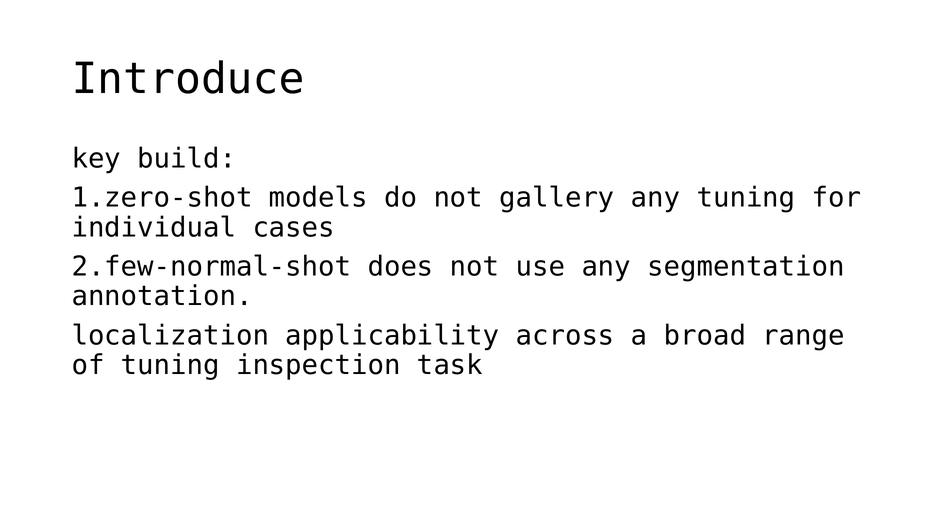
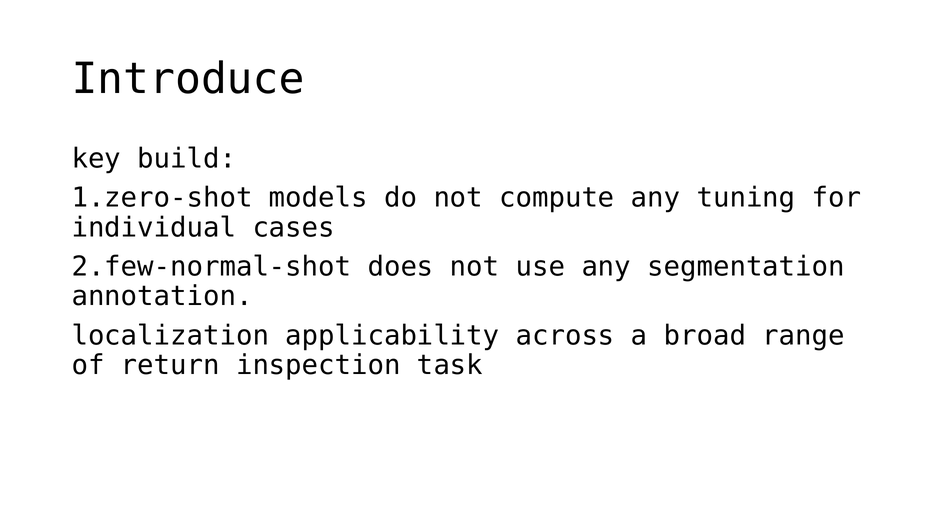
gallery: gallery -> compute
of tuning: tuning -> return
